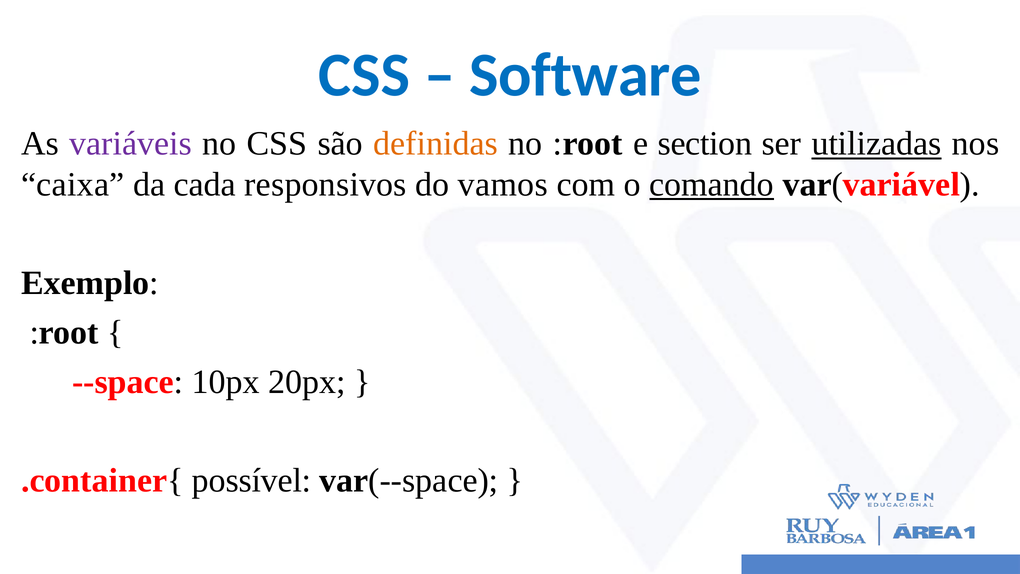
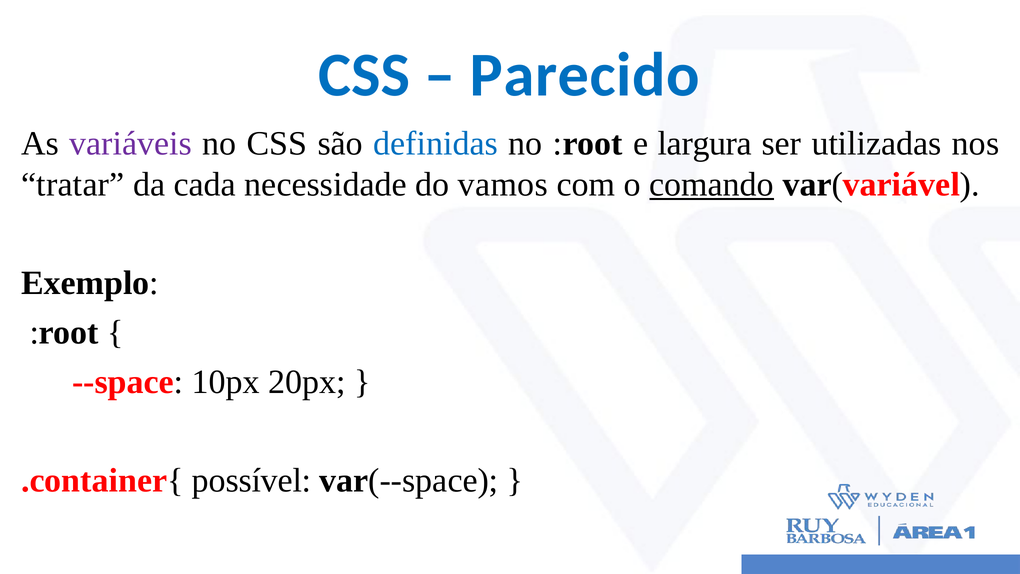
Software: Software -> Parecido
definidas colour: orange -> blue
section: section -> largura
utilizadas underline: present -> none
caixa: caixa -> tratar
responsivos: responsivos -> necessidade
